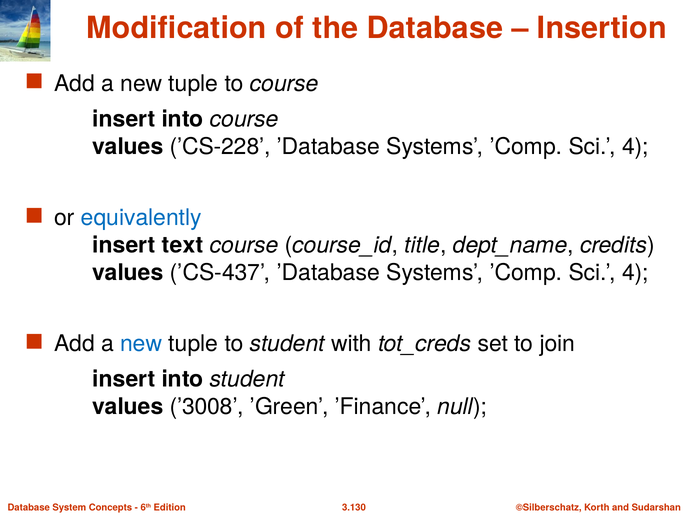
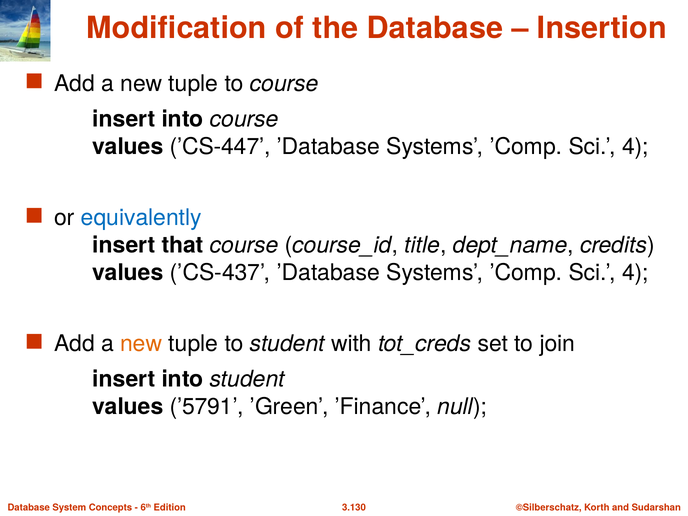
’CS-228: ’CS-228 -> ’CS-447
text: text -> that
new at (141, 344) colour: blue -> orange
’3008: ’3008 -> ’5791
